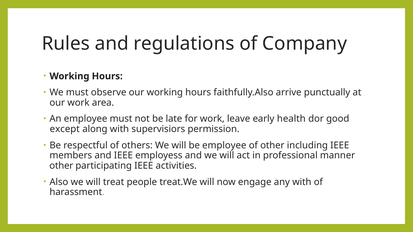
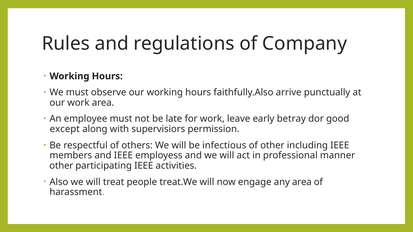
health: health -> betray
be employee: employee -> infectious
any with: with -> area
